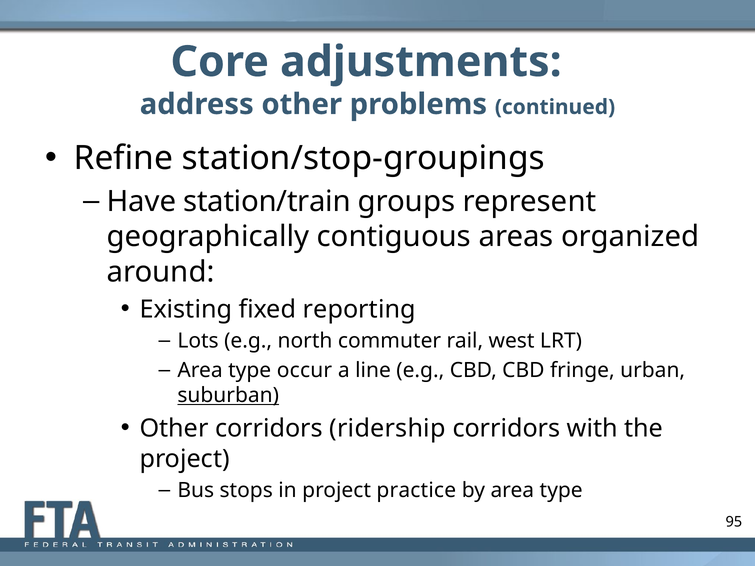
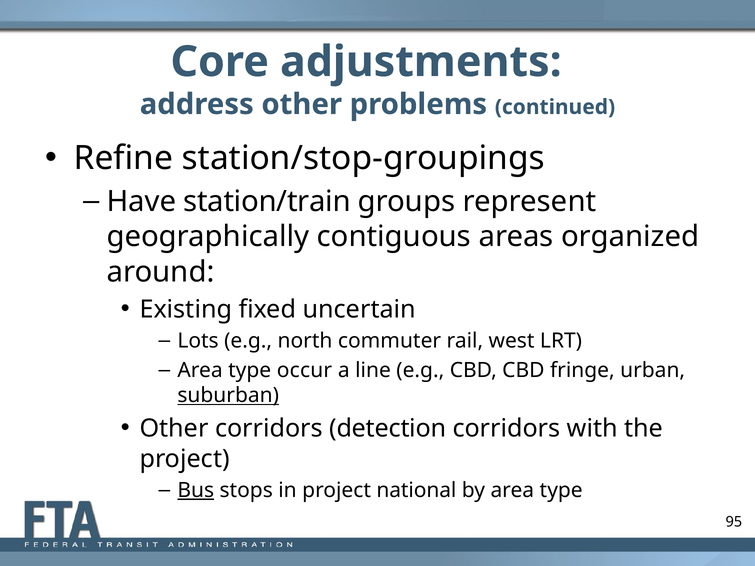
reporting: reporting -> uncertain
ridership: ridership -> detection
Bus underline: none -> present
practice: practice -> national
